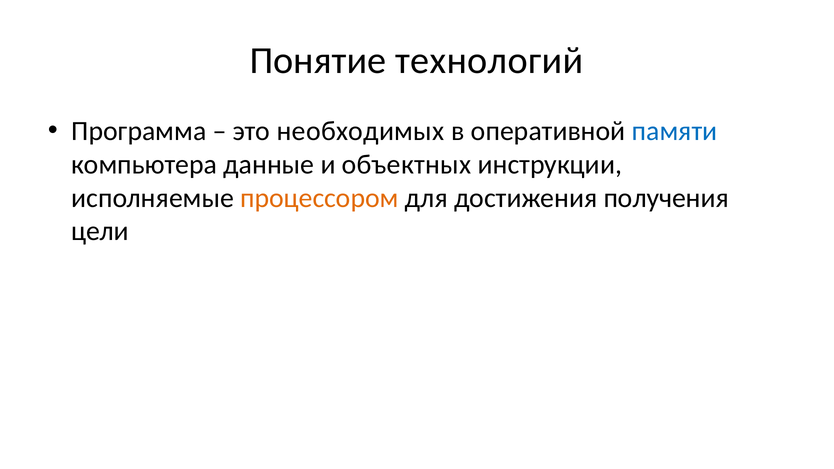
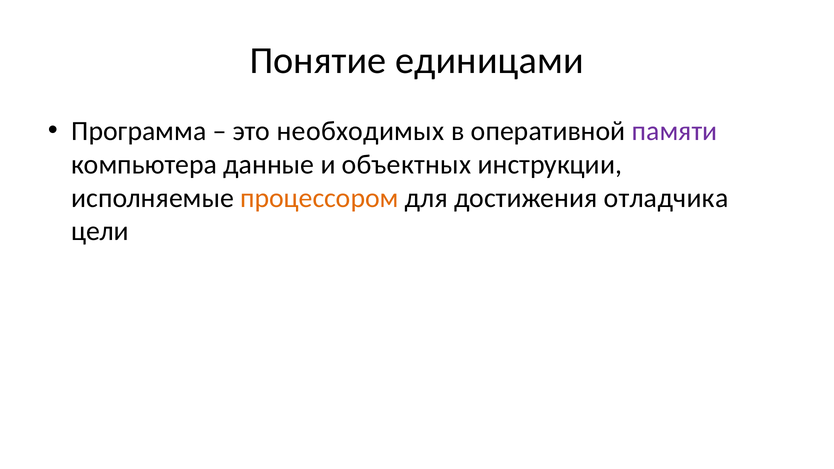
технологий: технологий -> единицами
памяти colour: blue -> purple
получения: получения -> отладчика
